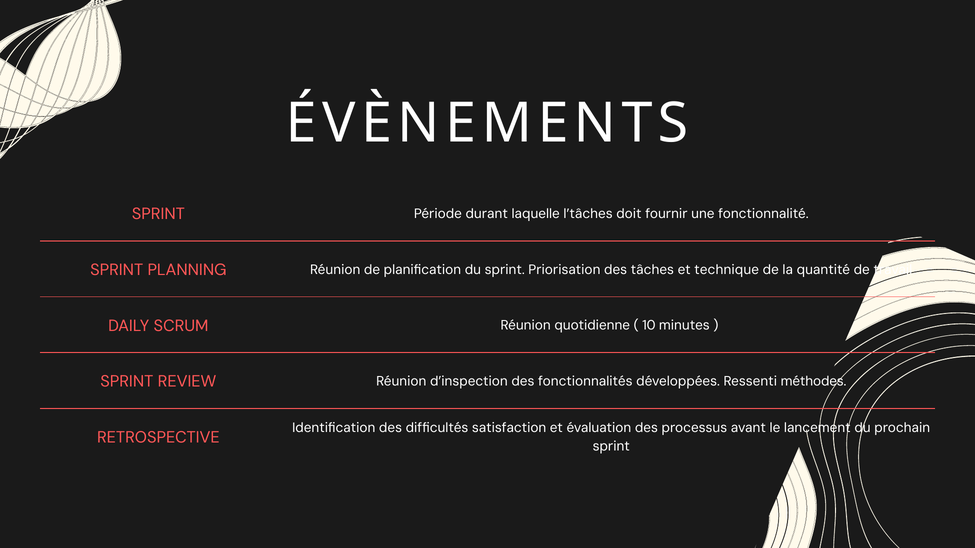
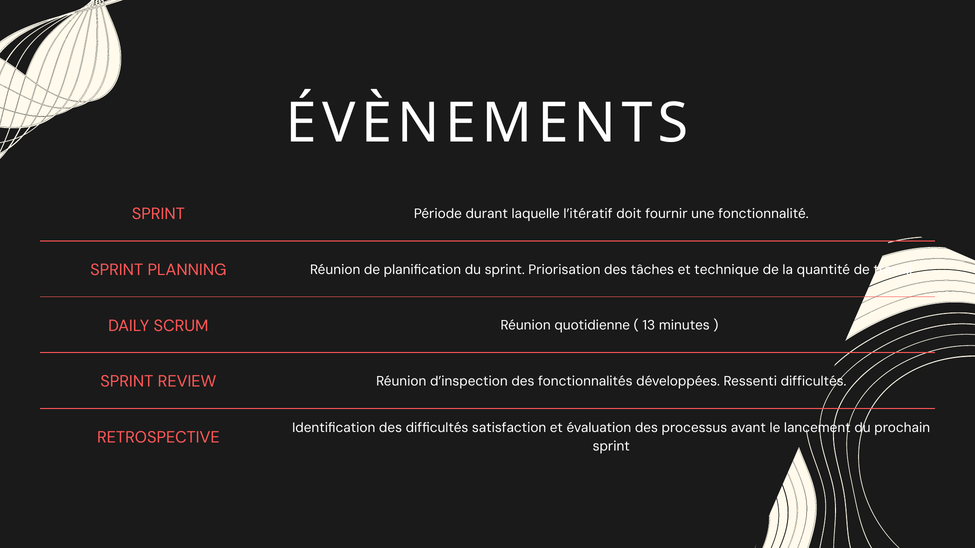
l’tâches: l’tâches -> l’itératif
10: 10 -> 13
Ressenti méthodes: méthodes -> difficultés
